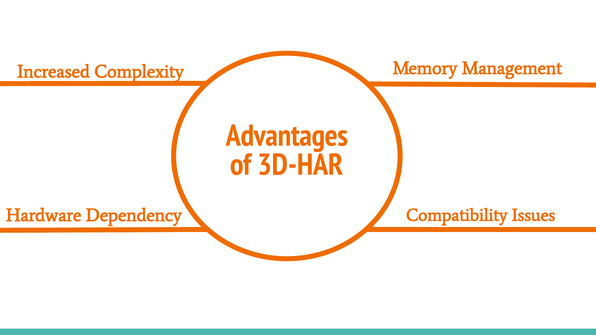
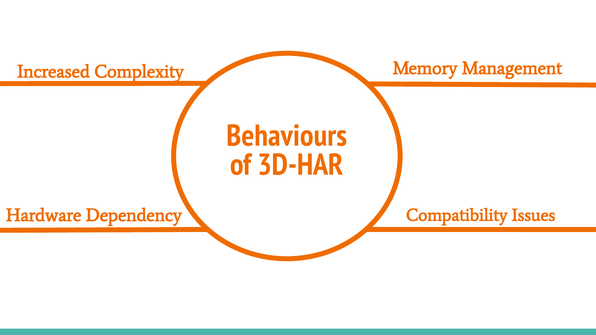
Advantages: Advantages -> Behaviours
